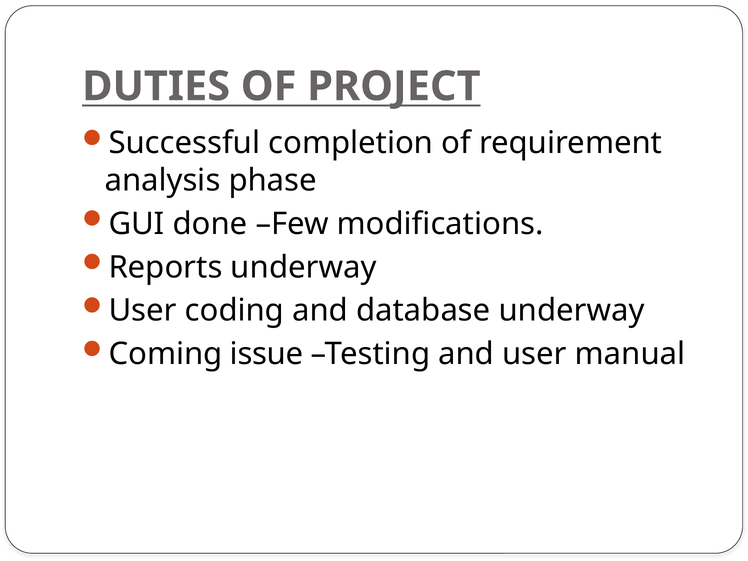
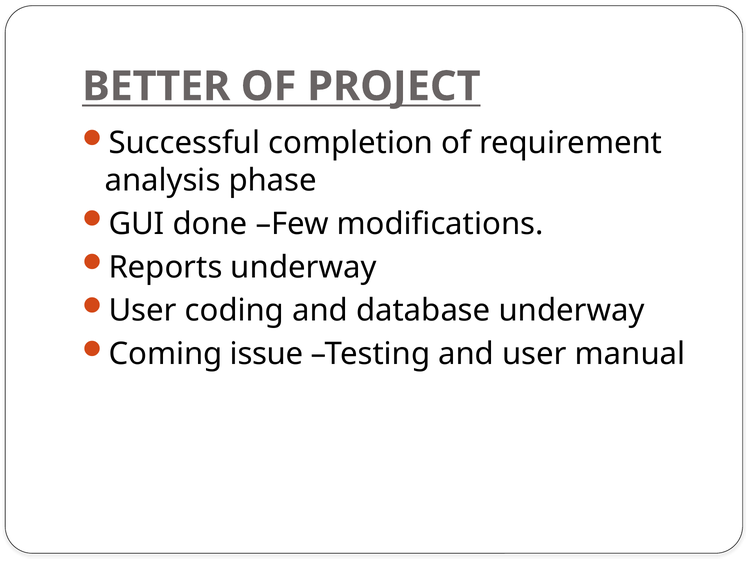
DUTIES: DUTIES -> BETTER
